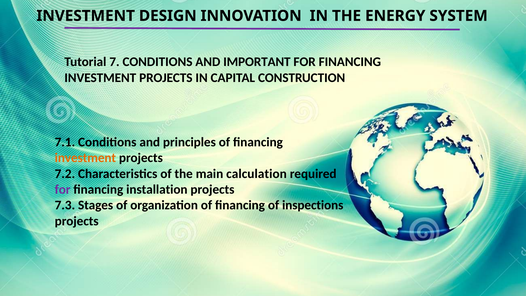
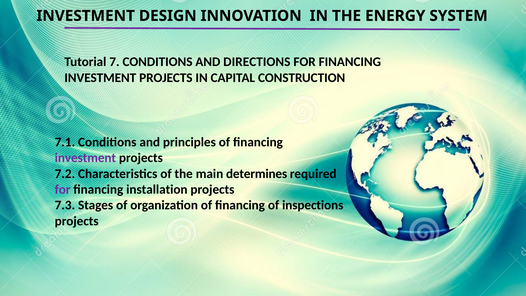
IMPORTANT: IMPORTANT -> DIRECTIONS
investment at (85, 158) colour: orange -> purple
calculation: calculation -> determines
